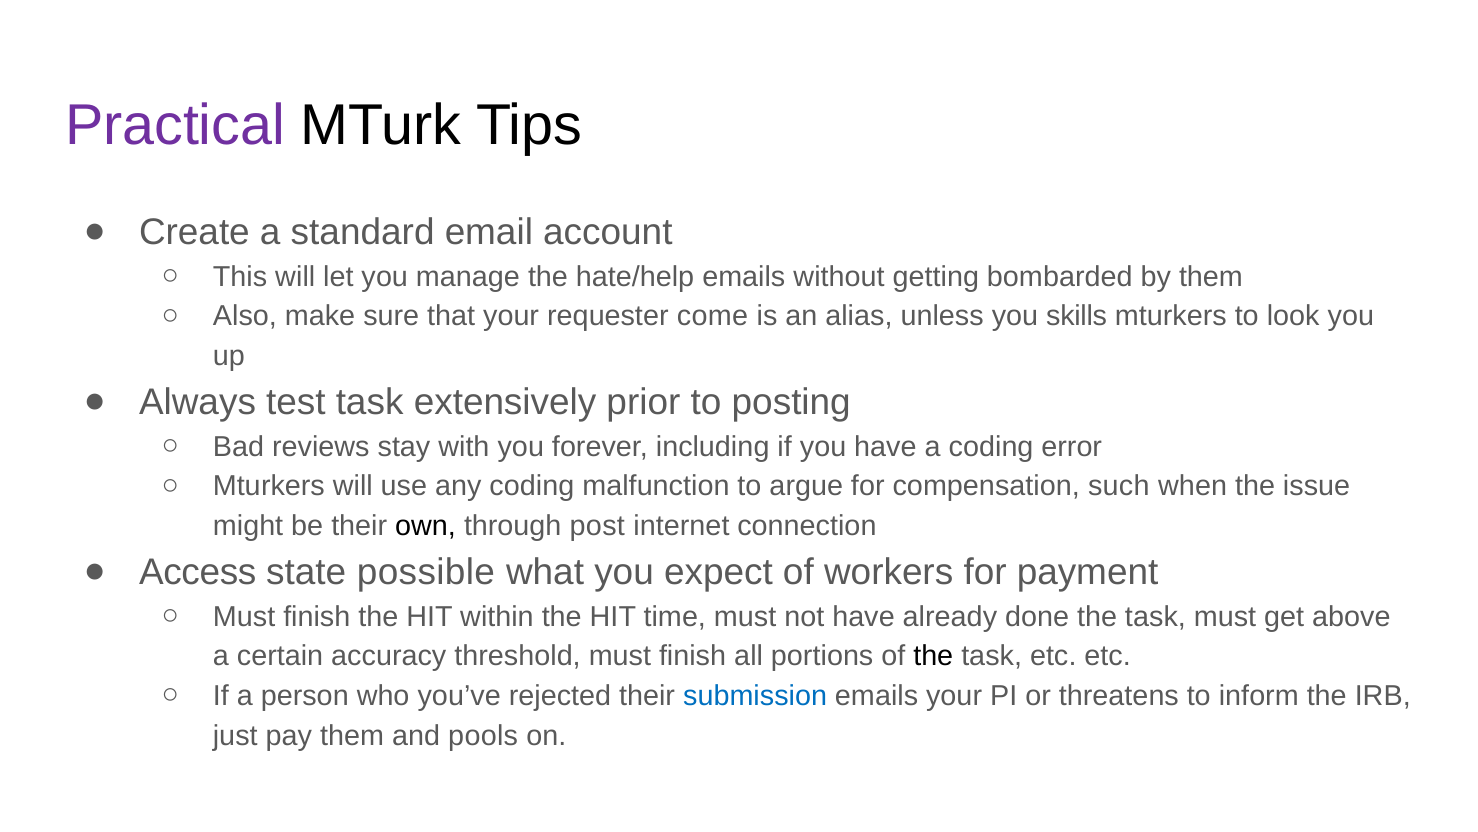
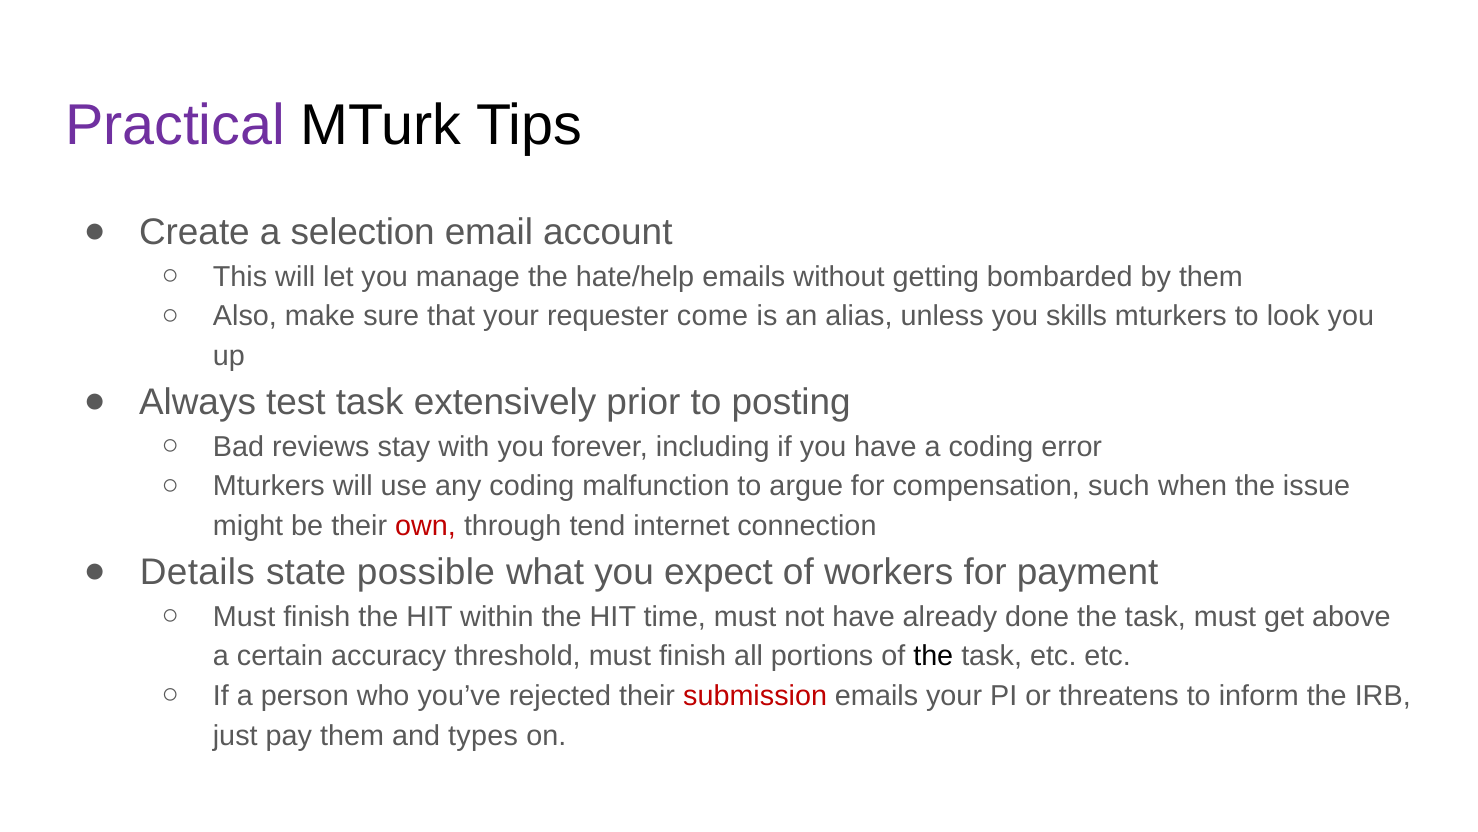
standard: standard -> selection
own colour: black -> red
post: post -> tend
Access: Access -> Details
submission colour: blue -> red
pools: pools -> types
